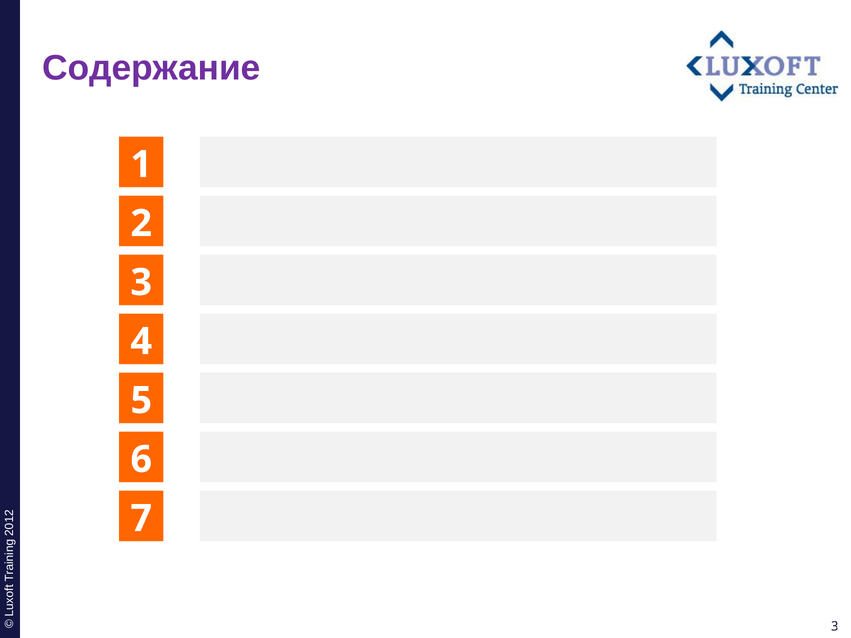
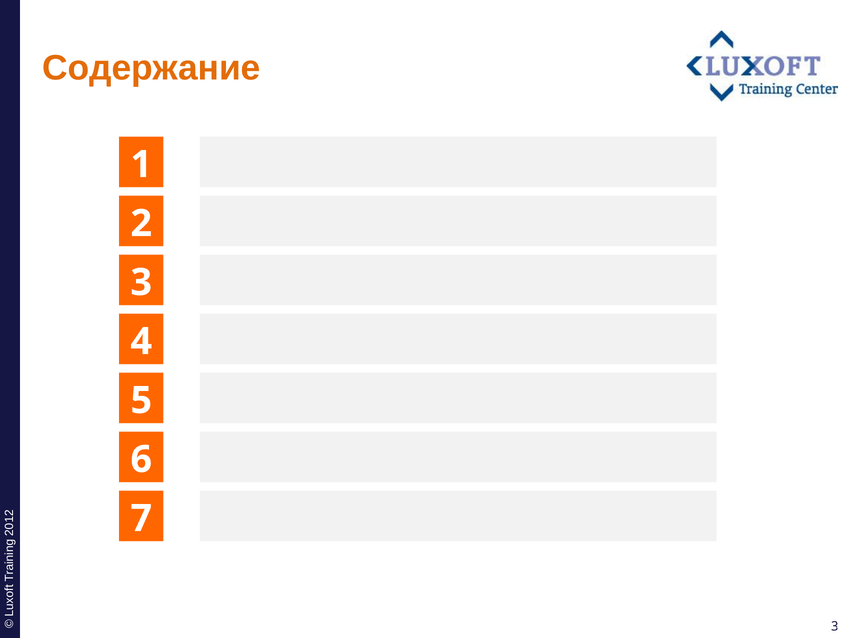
Содержание colour: purple -> orange
